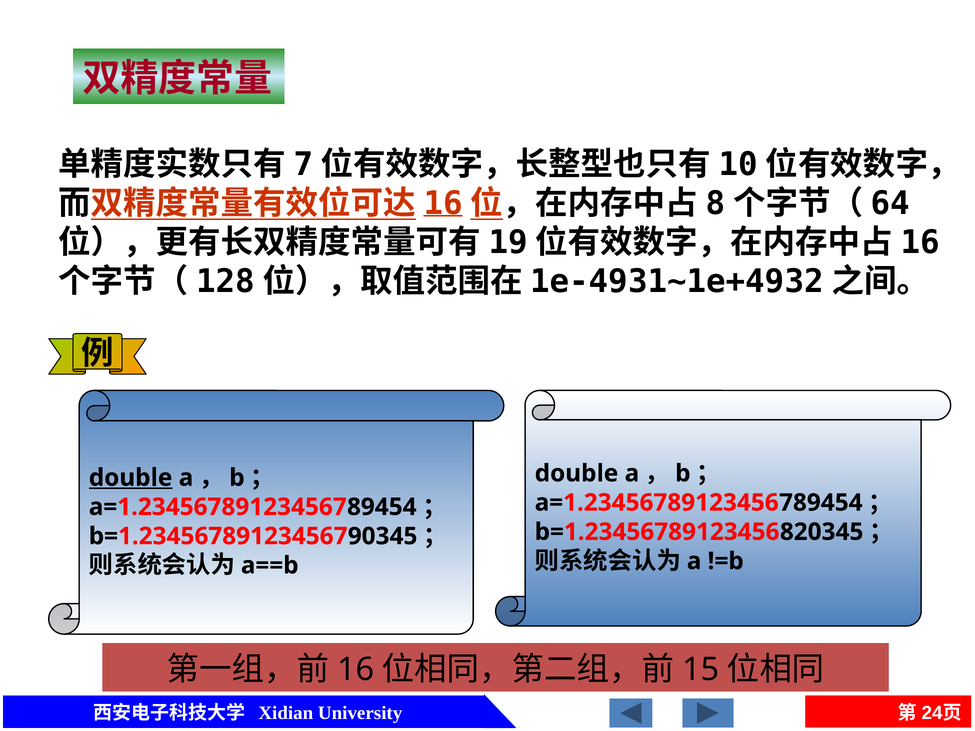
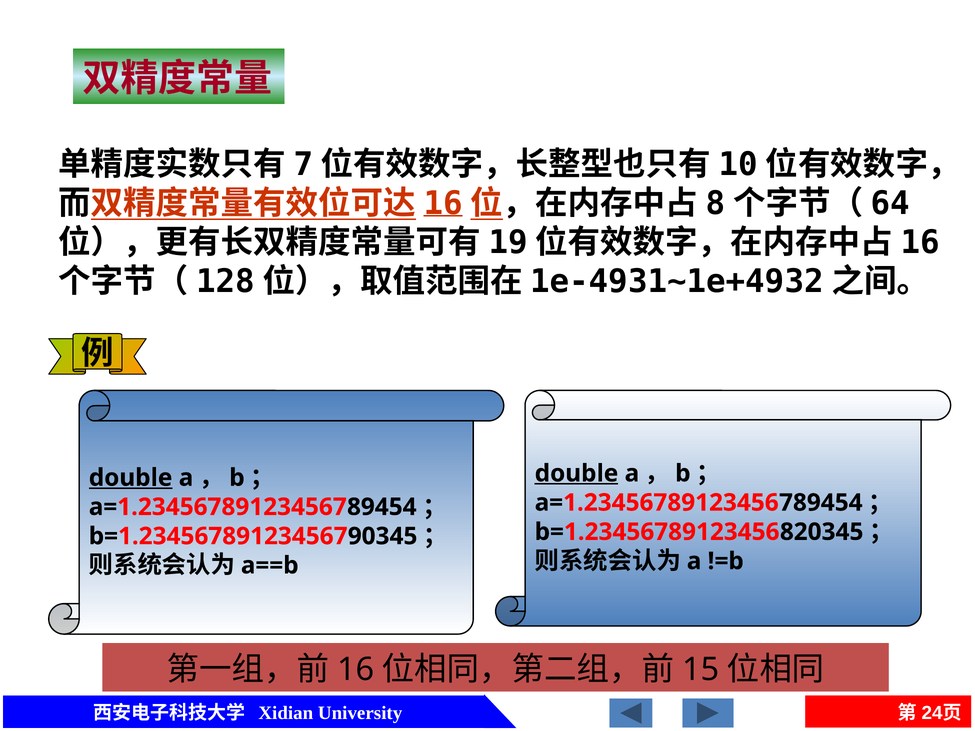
double at (576, 474) underline: none -> present
